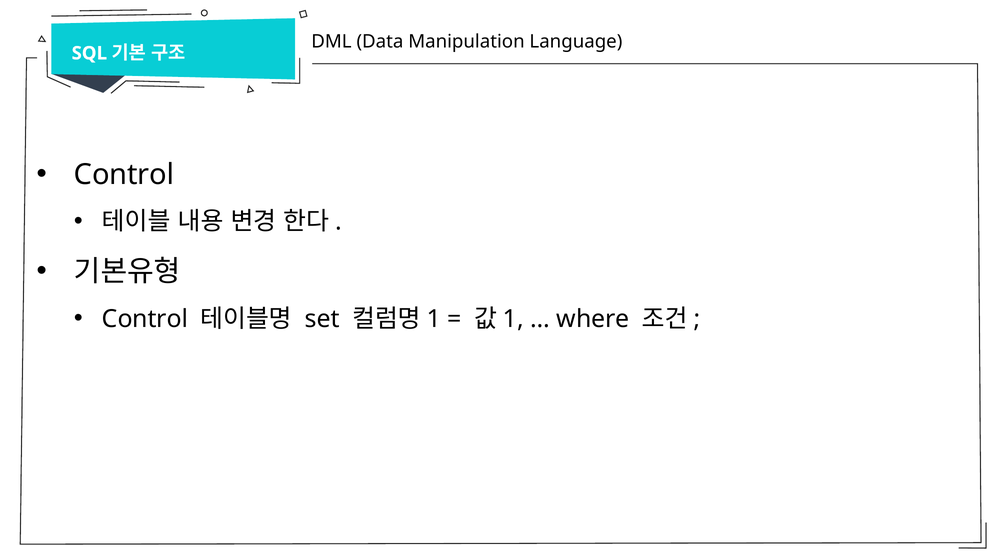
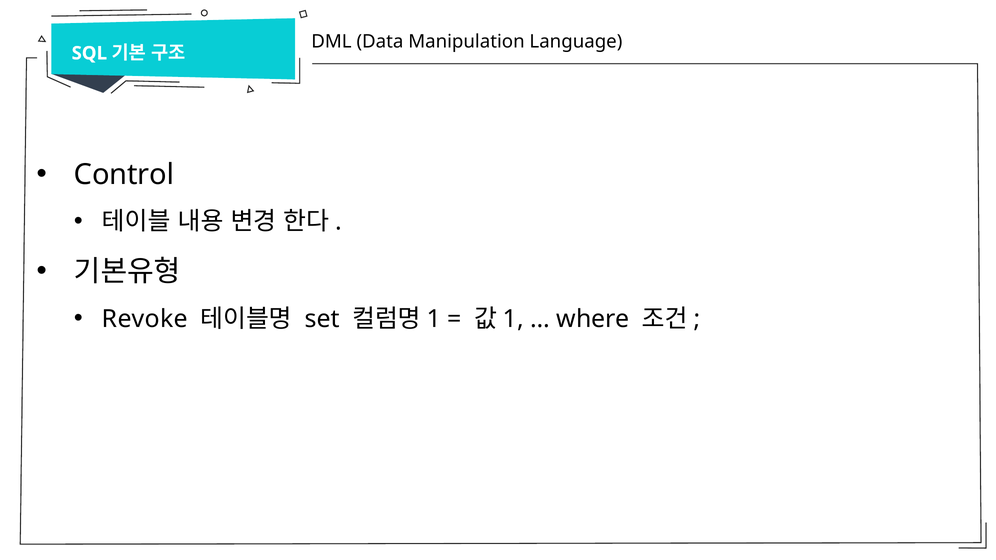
Control at (145, 319): Control -> Revoke
